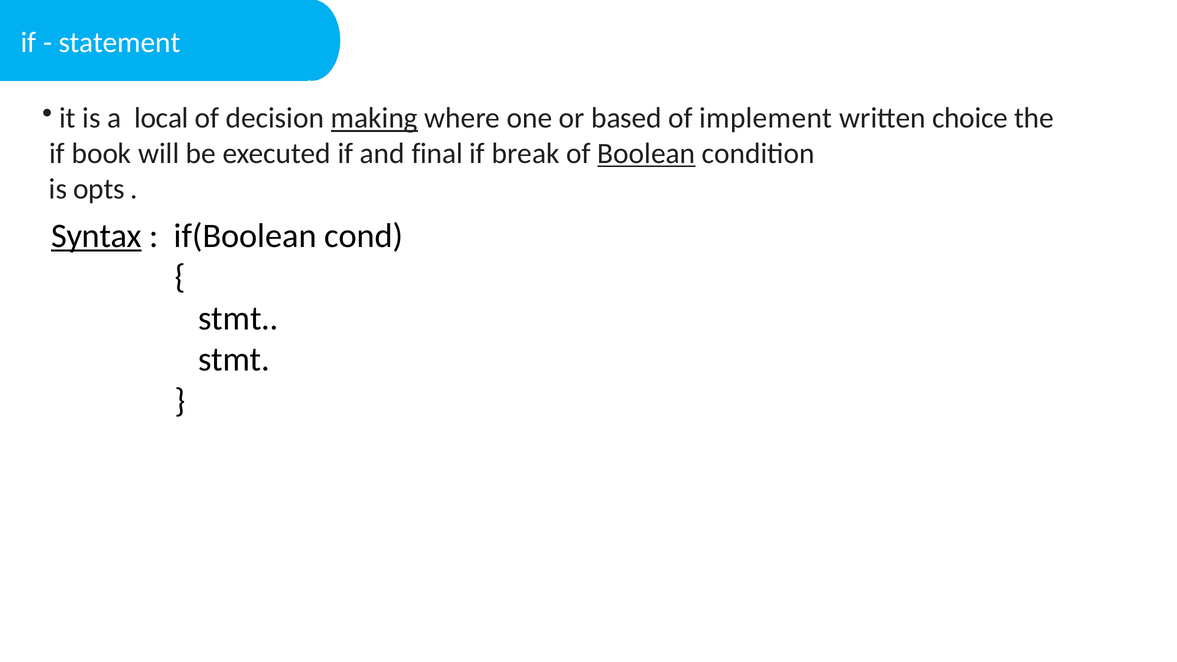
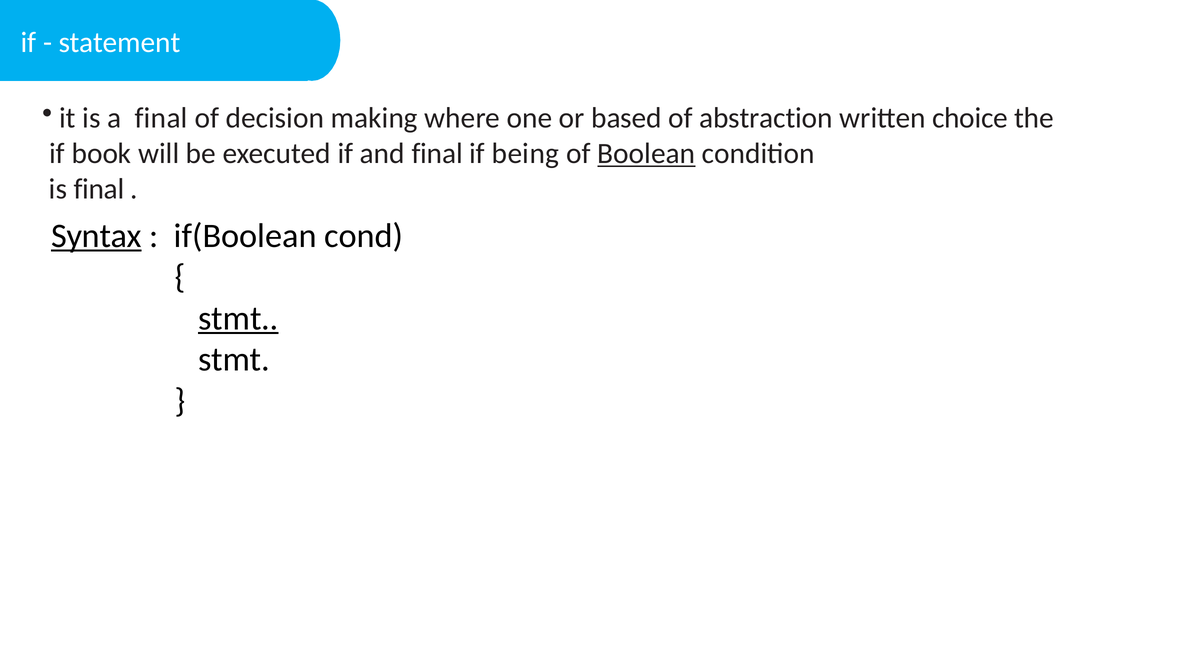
a local: local -> final
making underline: present -> none
implement: implement -> abstraction
break: break -> being
is opts: opts -> final
stmt at (238, 318) underline: none -> present
